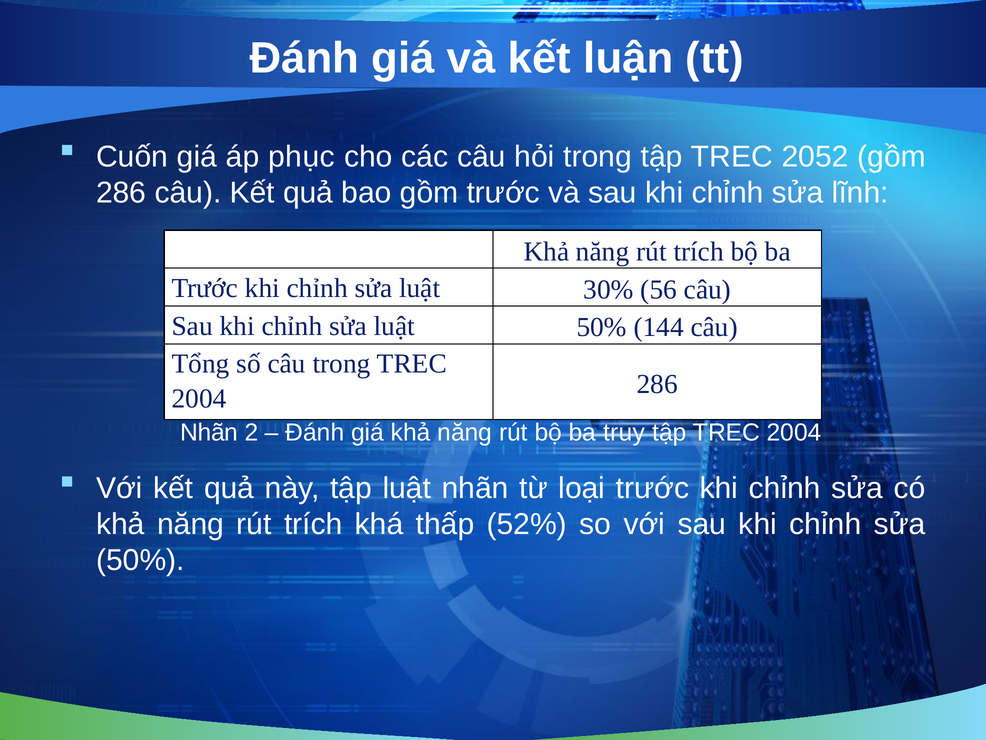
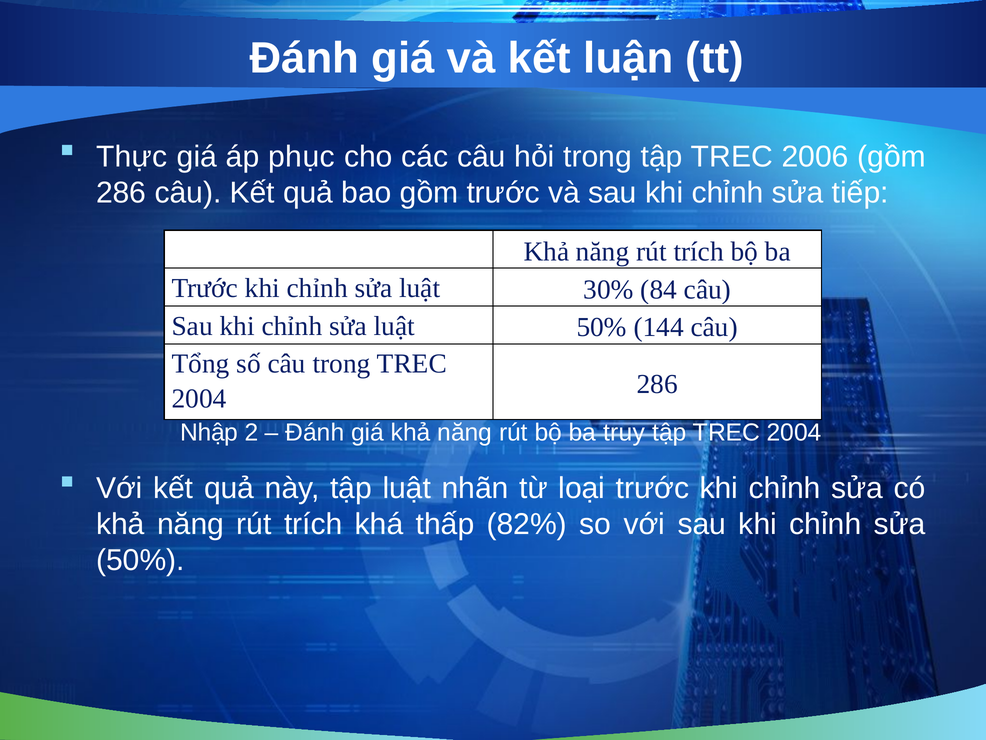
Cuốn: Cuốn -> Thực
2052: 2052 -> 2006
lĩnh: lĩnh -> tiếp
56: 56 -> 84
Nhãn at (209, 432): Nhãn -> Nhập
52%: 52% -> 82%
